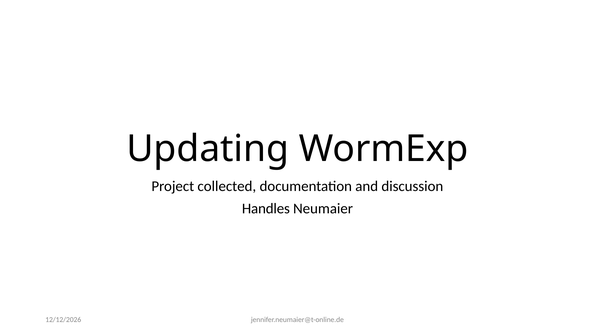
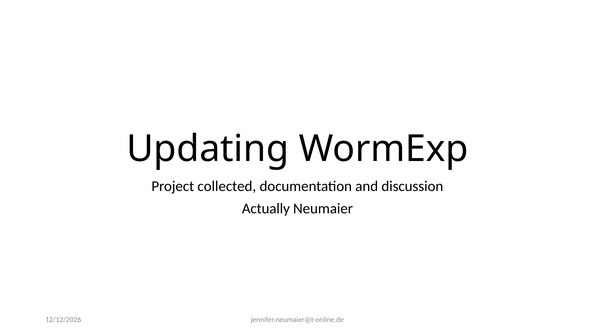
Handles: Handles -> Actually
